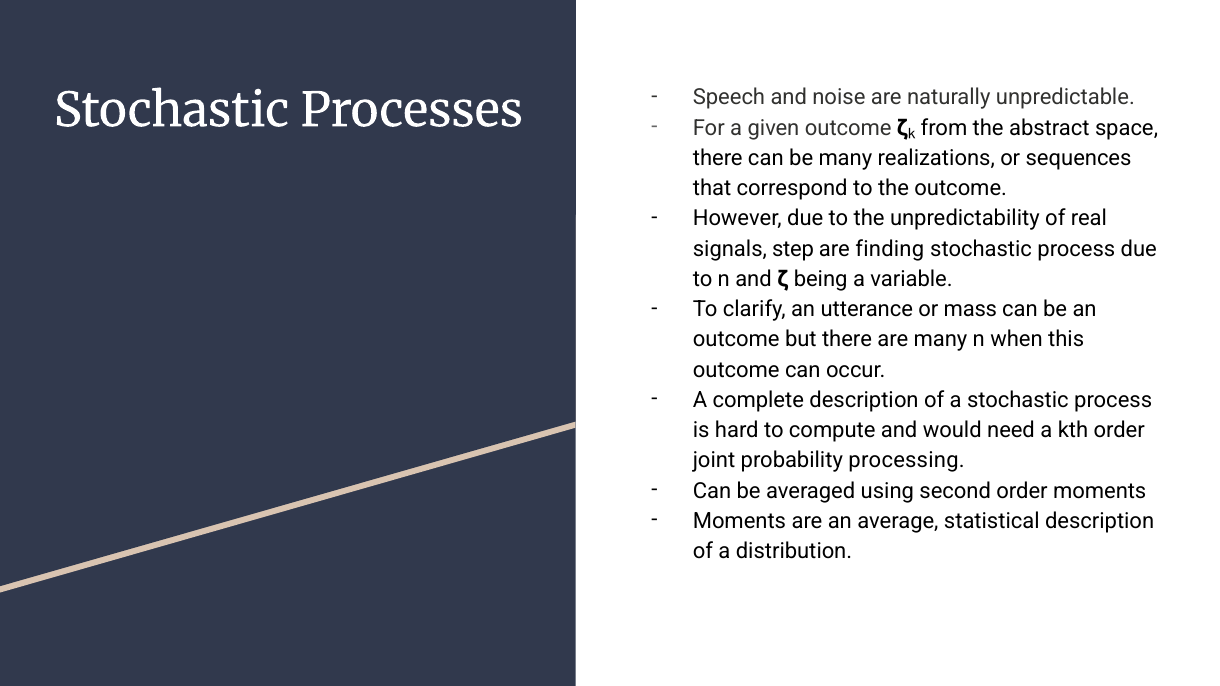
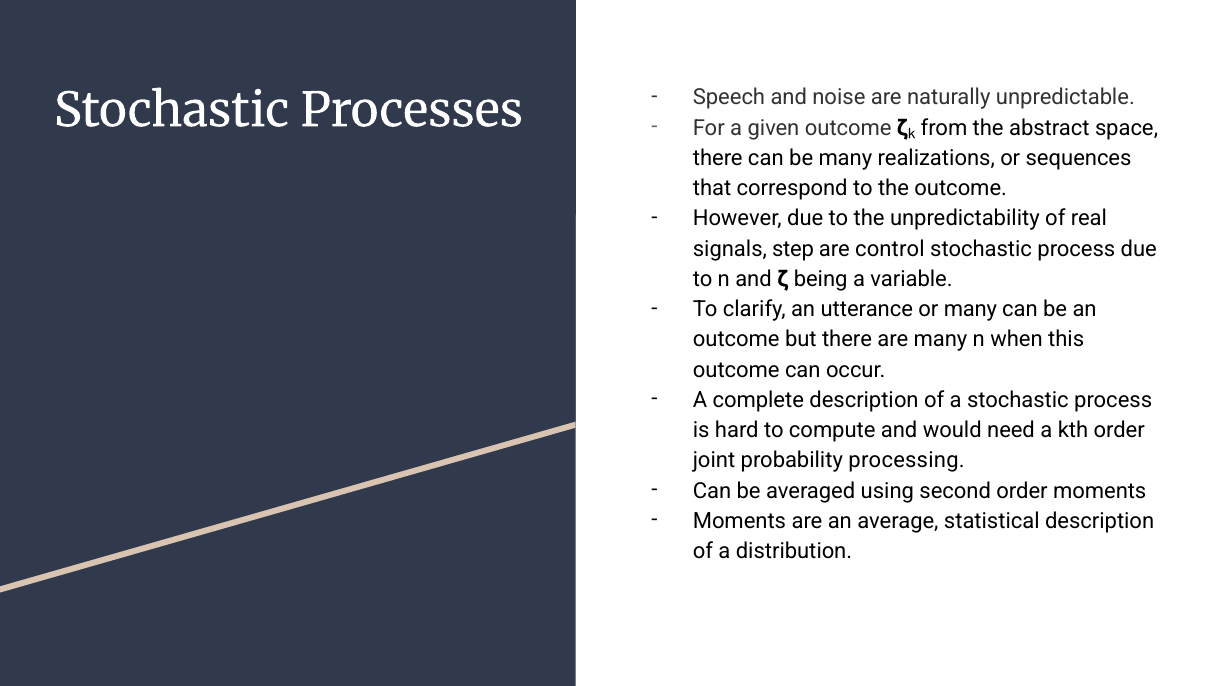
finding: finding -> control
or mass: mass -> many
